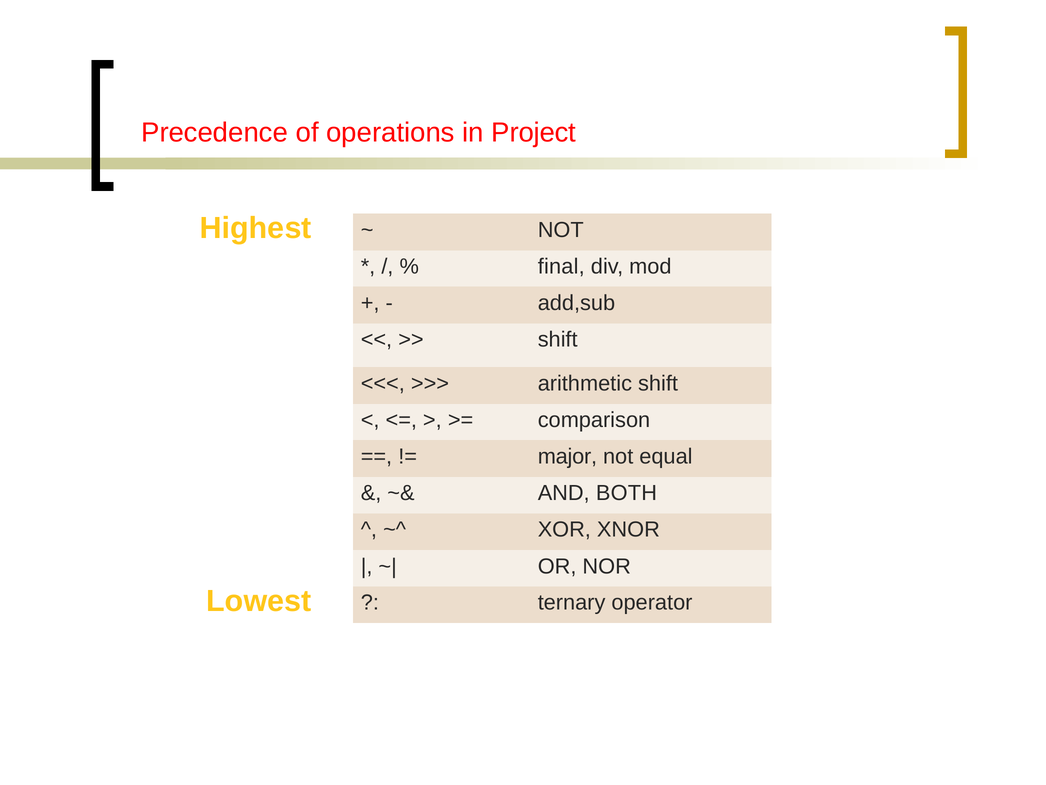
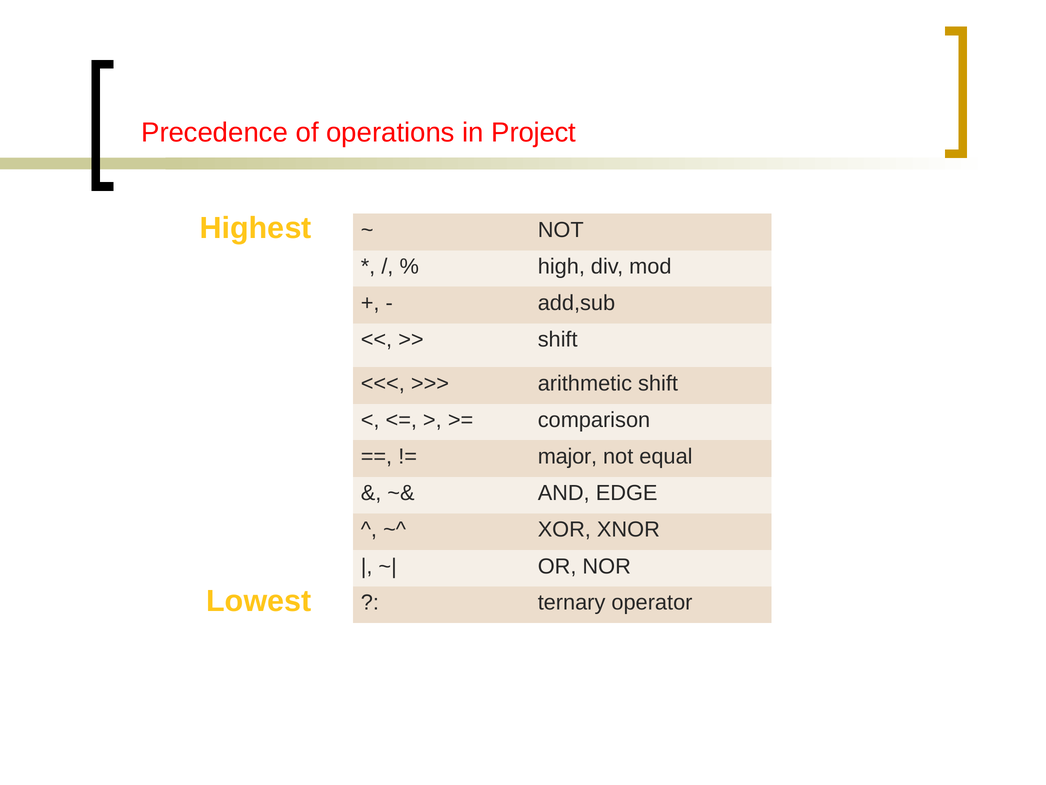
final: final -> high
BOTH: BOTH -> EDGE
